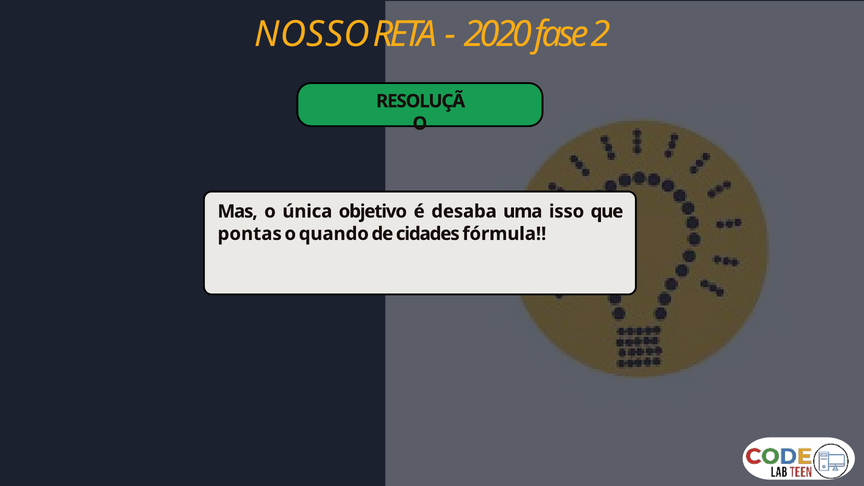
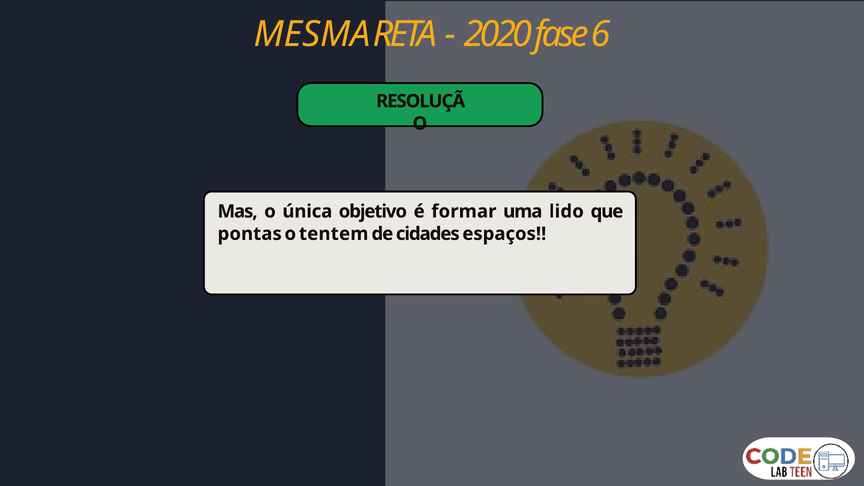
NOSSO: NOSSO -> MESMA
2: 2 -> 6
desaba: desaba -> formar
isso: isso -> lido
quando: quando -> tentem
fórmula: fórmula -> espaços
